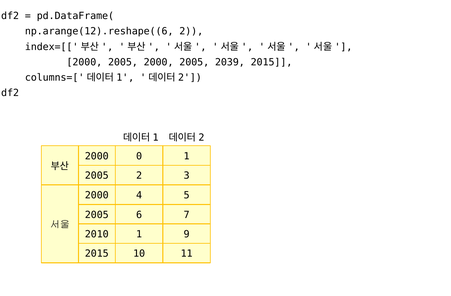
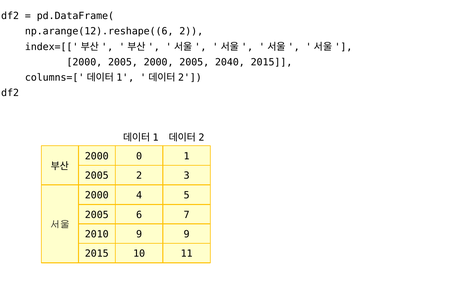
2039: 2039 -> 2040
2010 1: 1 -> 9
